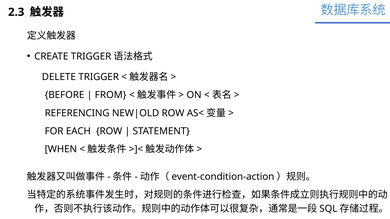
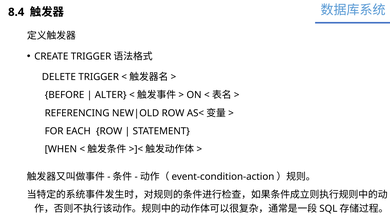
2.3: 2.3 -> 8.4
FROM: FROM -> ALTER
